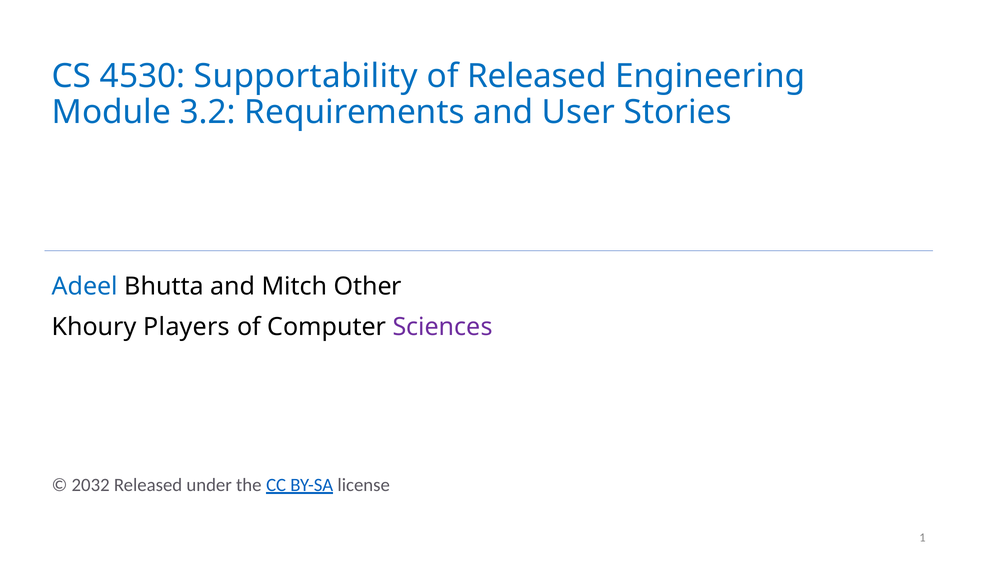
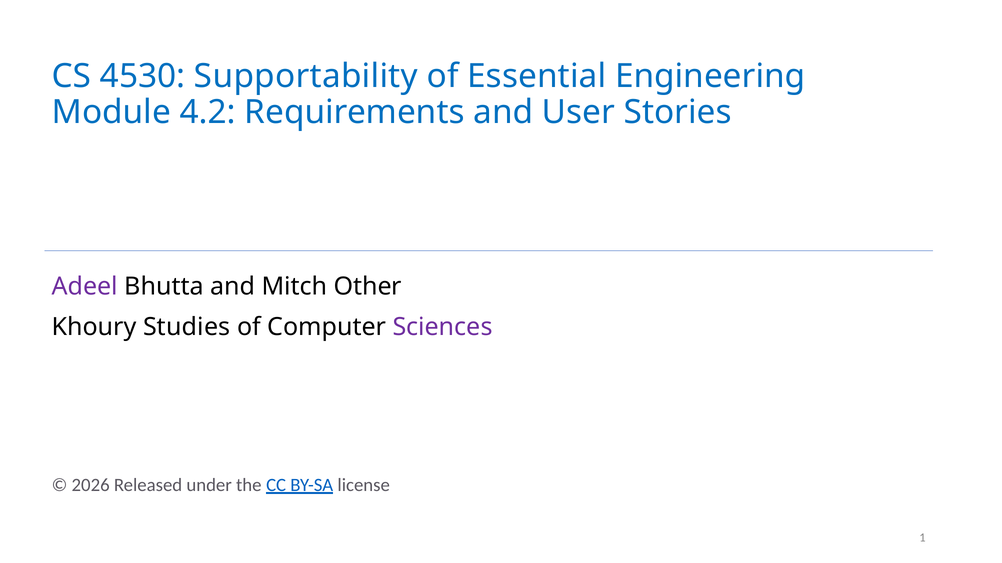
of Released: Released -> Essential
3.2: 3.2 -> 4.2
Adeel colour: blue -> purple
Players: Players -> Studies
2032: 2032 -> 2026
